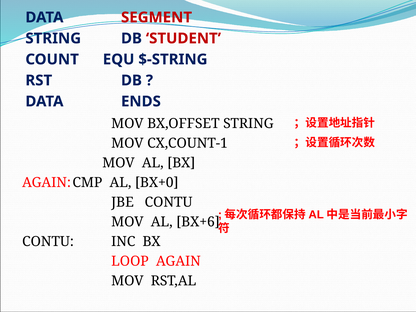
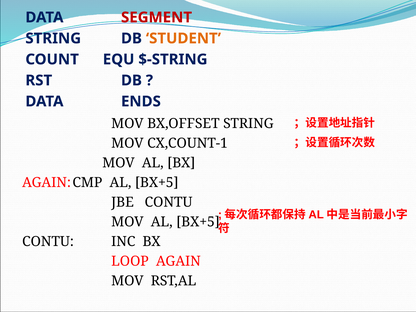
STUDENT colour: red -> orange
BX+0 at (157, 183): BX+0 -> BX+5
MOV AL BX+6: BX+6 -> BX+5
